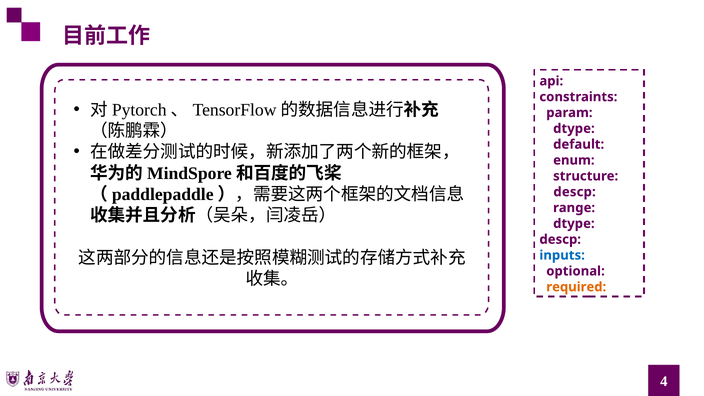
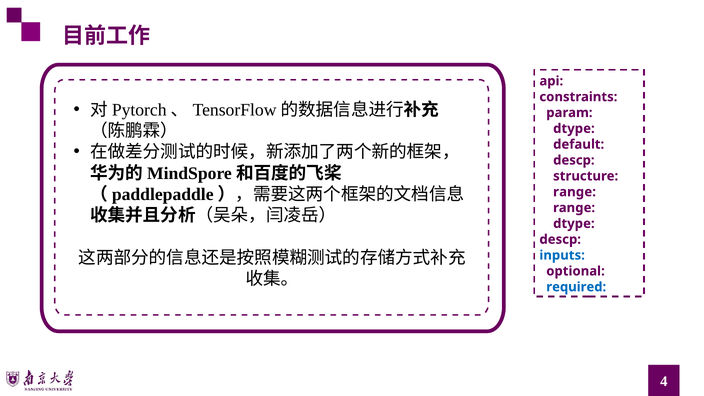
enum at (574, 160): enum -> descp
descp at (575, 192): descp -> range
required colour: orange -> blue
